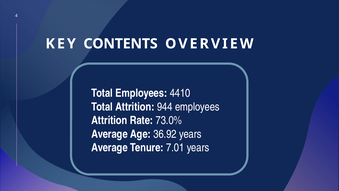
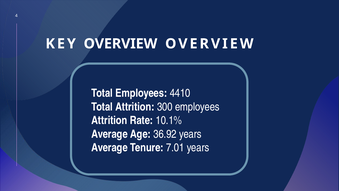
KEY CONTENTS: CONTENTS -> OVERVIEW
944: 944 -> 300
73.0%: 73.0% -> 10.1%
